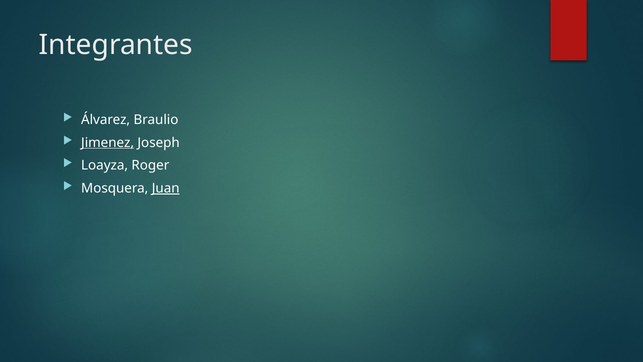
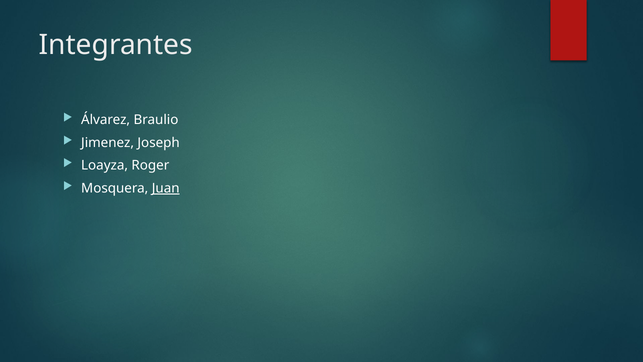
Jimenez underline: present -> none
